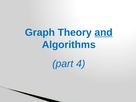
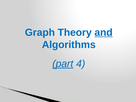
part underline: none -> present
